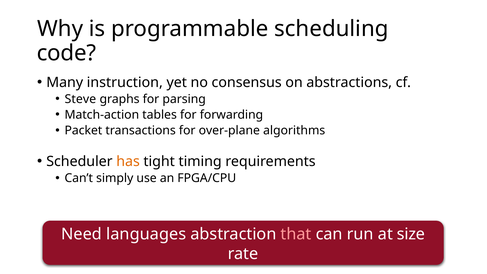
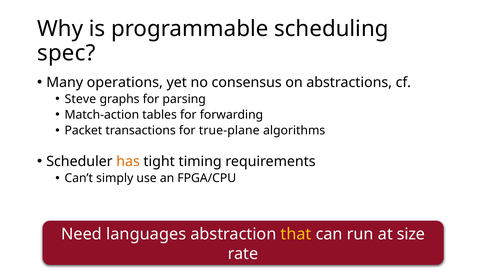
code: code -> spec
instruction: instruction -> operations
over-plane: over-plane -> true-plane
that colour: pink -> yellow
